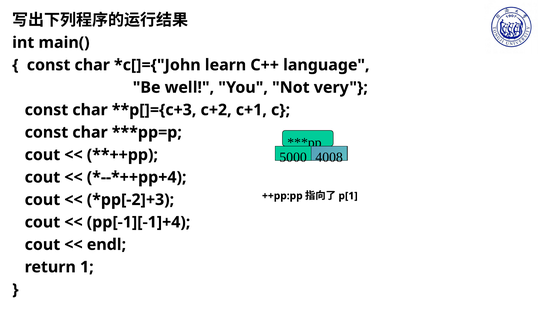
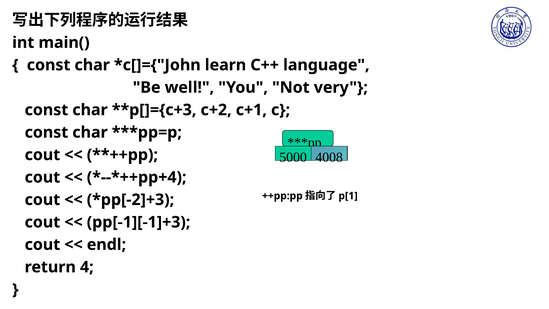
pp[-1][-1]+4: pp[-1][-1]+4 -> pp[-1][-1]+3
1: 1 -> 4
